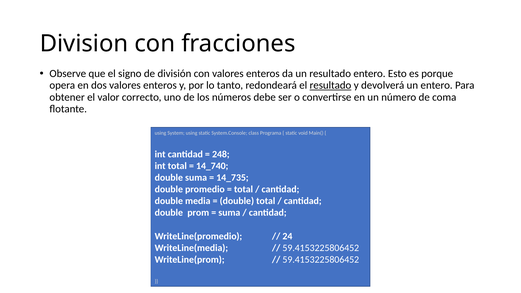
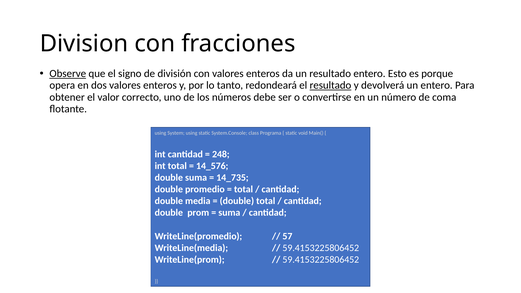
Observe underline: none -> present
14_740: 14_740 -> 14_576
24: 24 -> 57
